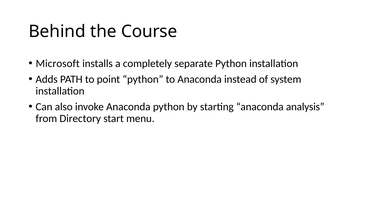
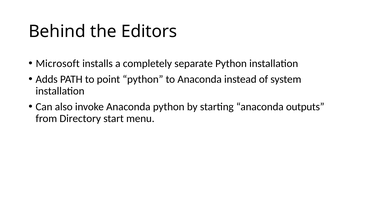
Course: Course -> Editors
analysis: analysis -> outputs
